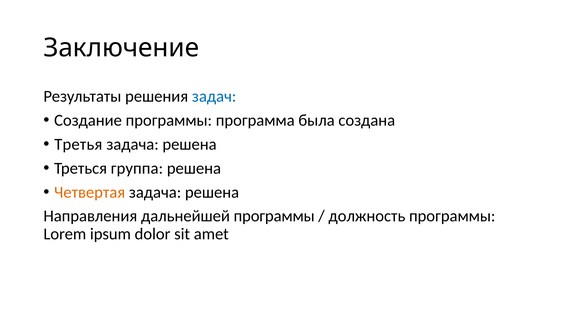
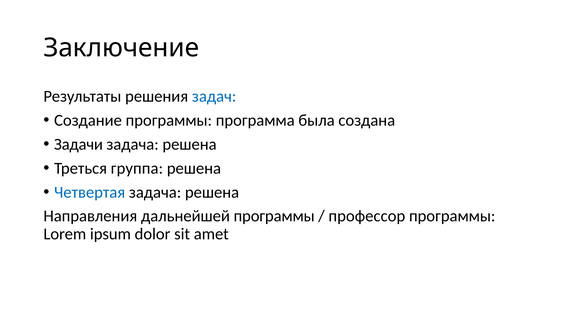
Третья: Третья -> Задачи
Четвертая colour: orange -> blue
должность: должность -> профессор
